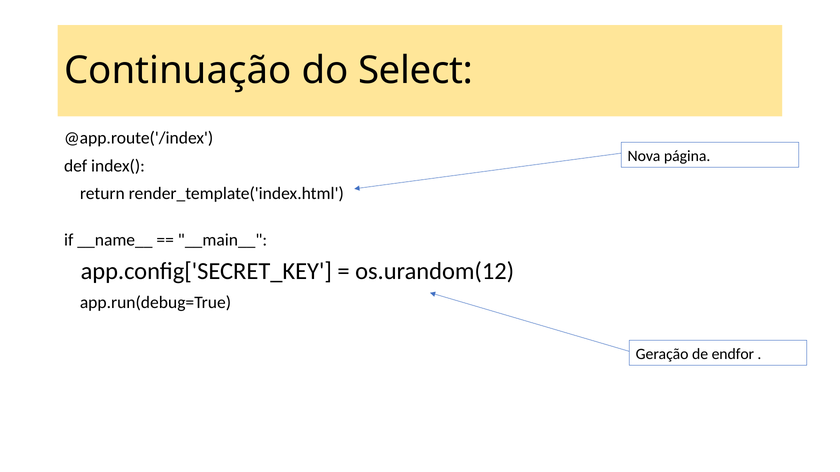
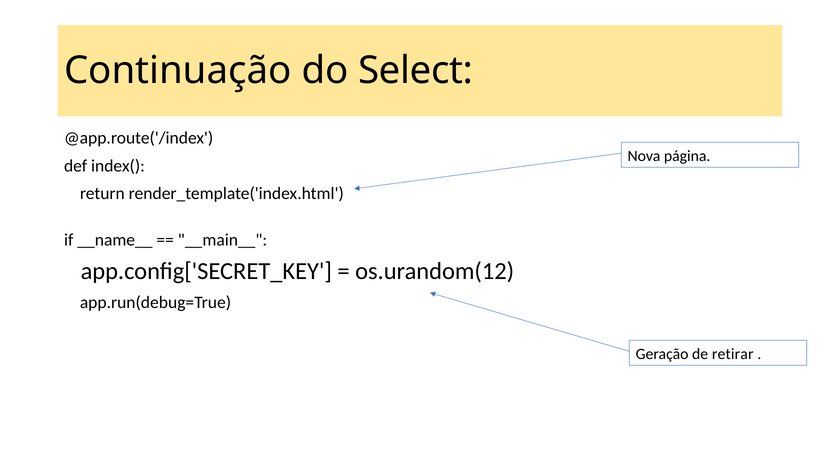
endfor: endfor -> retirar
